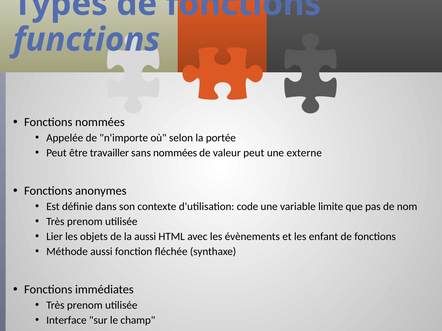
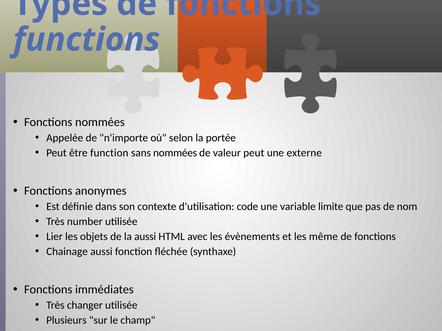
travailler: travailler -> function
prenom at (85, 222): prenom -> number
enfant: enfant -> même
Méthode: Méthode -> Chainage
prenom at (85, 306): prenom -> changer
Interface: Interface -> Plusieurs
